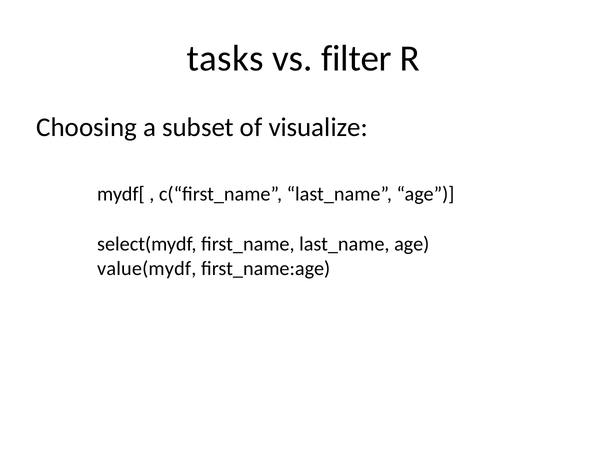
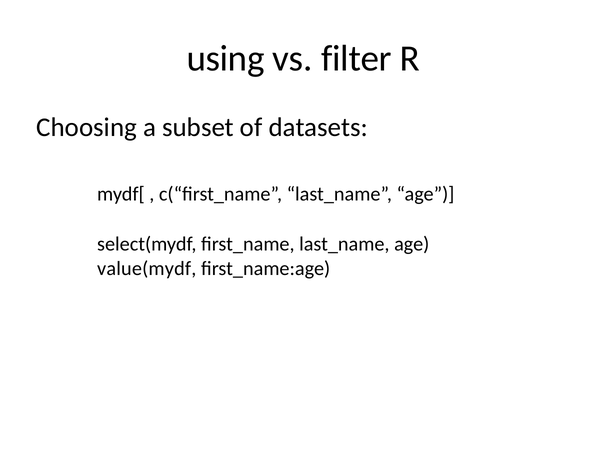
tasks: tasks -> using
visualize: visualize -> datasets
